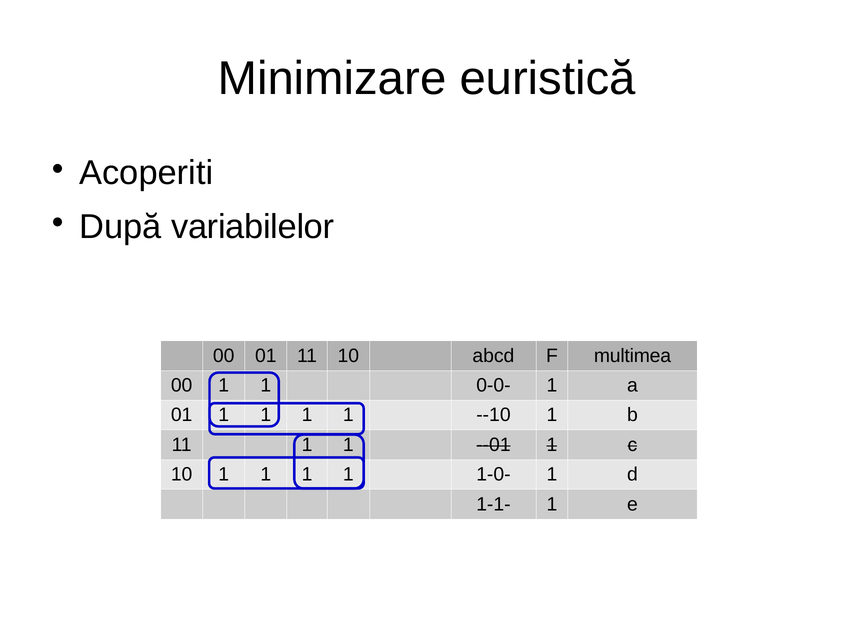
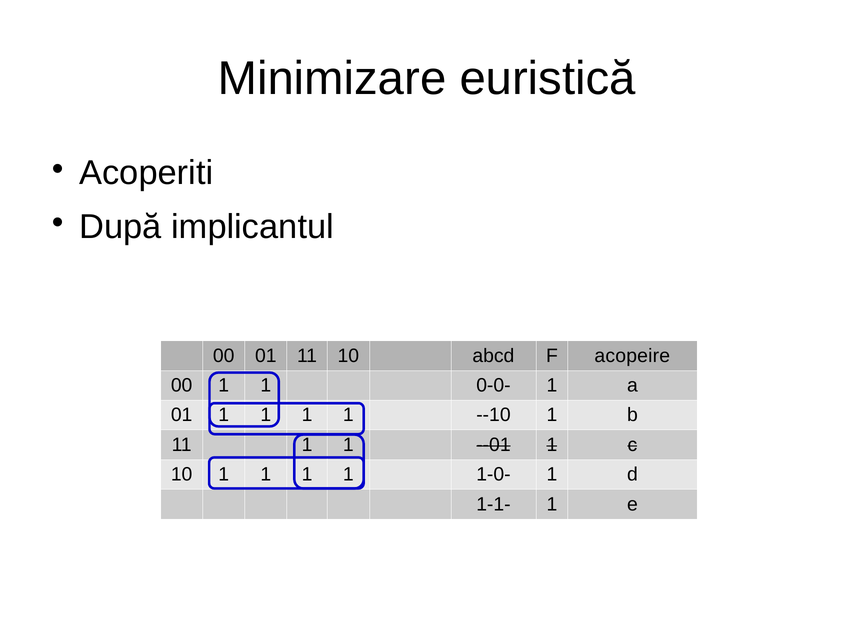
variabilelor: variabilelor -> implicantul
multimea: multimea -> acopeire
